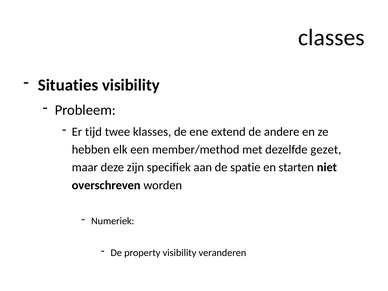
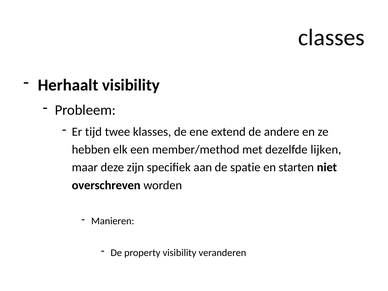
Situaties: Situaties -> Herhaalt
gezet: gezet -> lijken
Numeriek: Numeriek -> Manieren
